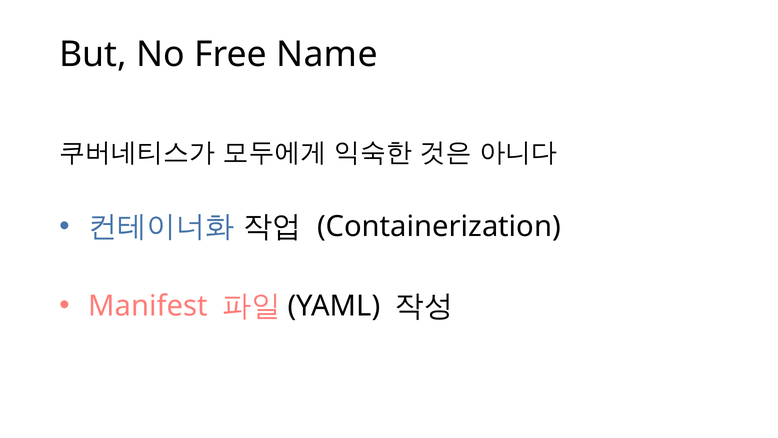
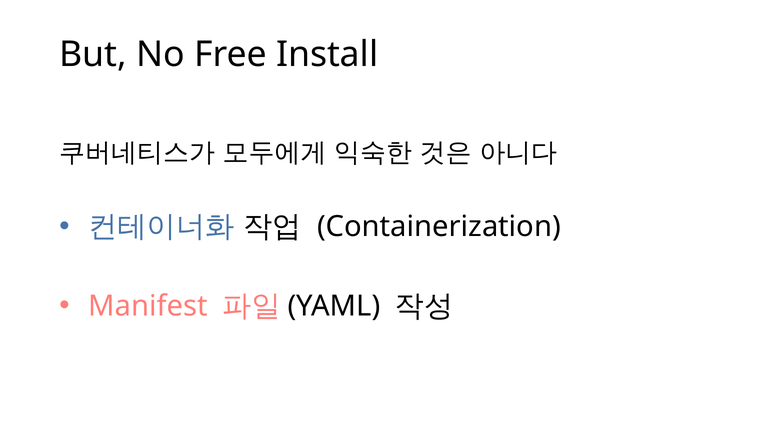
Name: Name -> Install
